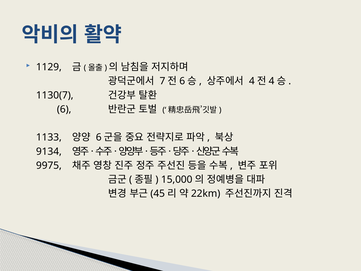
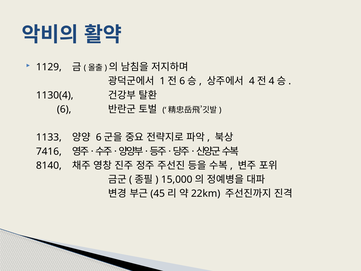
7: 7 -> 1
1130(7: 1130(7 -> 1130(4
9134: 9134 -> 7416
9975: 9975 -> 8140
